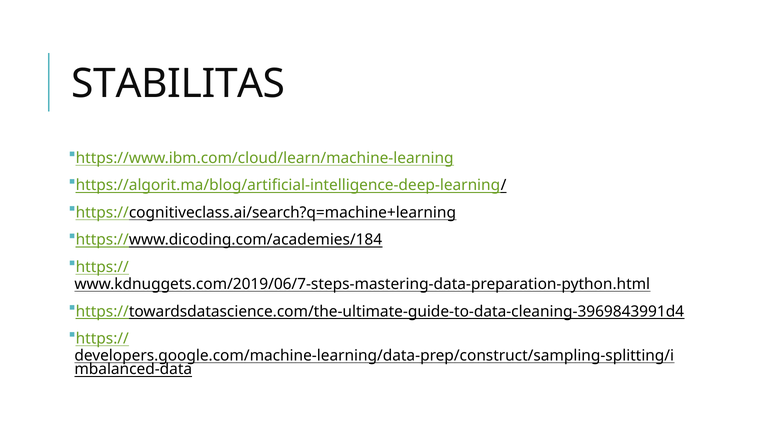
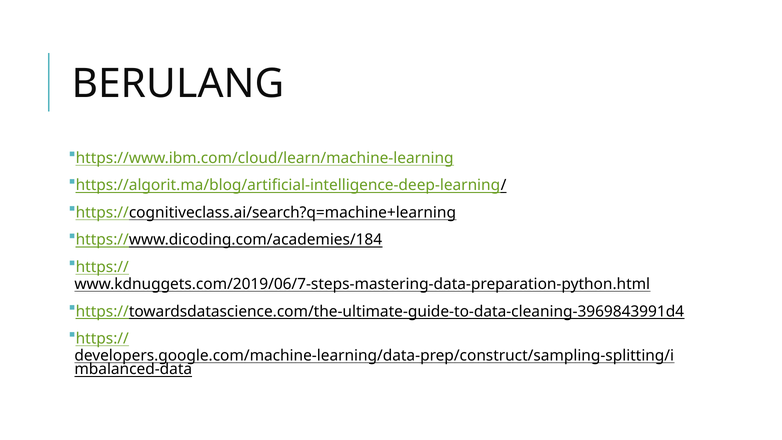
STABILITAS: STABILITAS -> BERULANG
